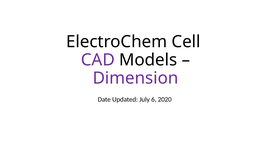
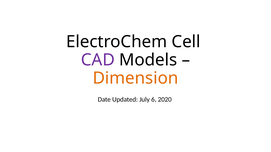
Dimension colour: purple -> orange
